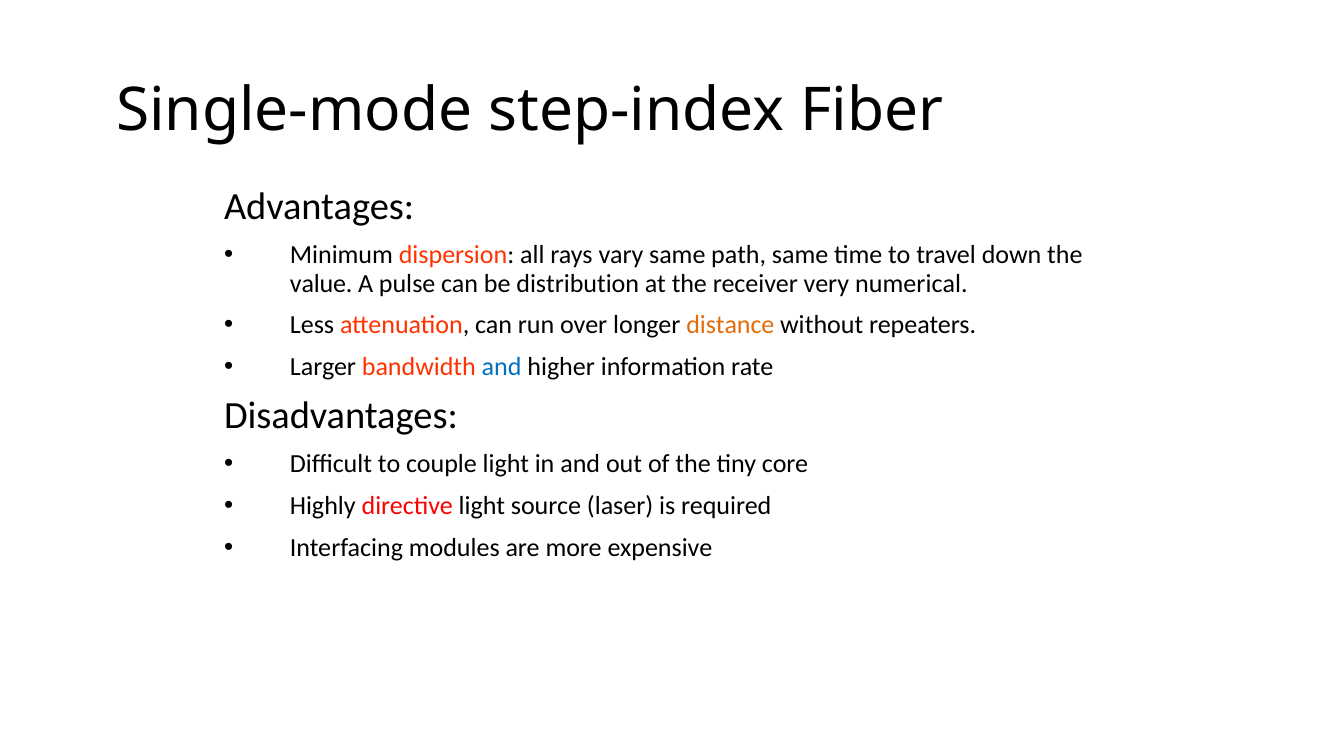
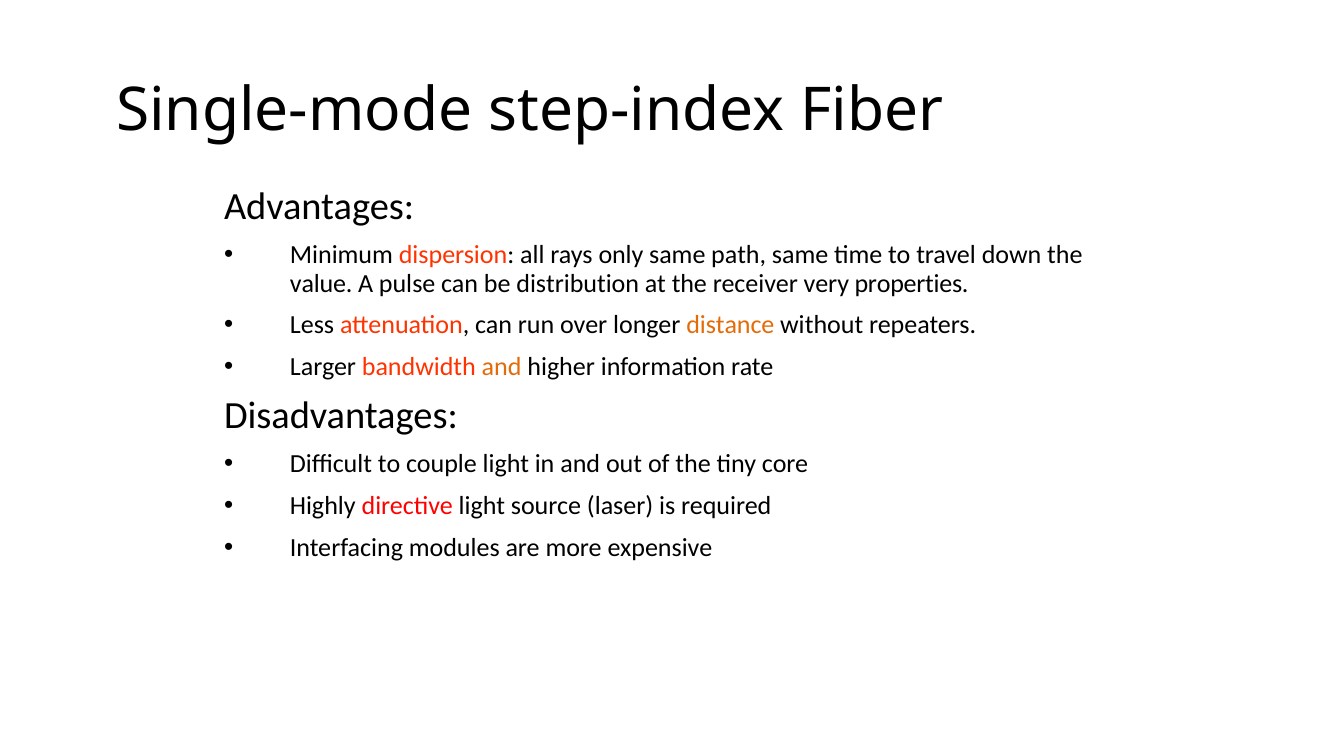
vary: vary -> only
numerical: numerical -> properties
and at (502, 367) colour: blue -> orange
